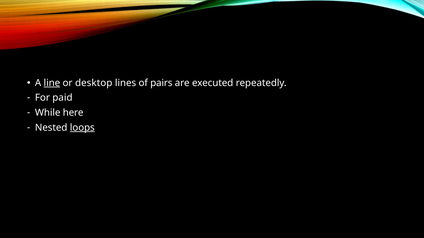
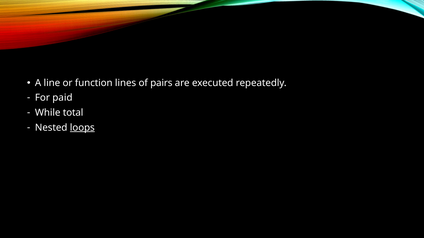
line underline: present -> none
desktop: desktop -> function
here: here -> total
